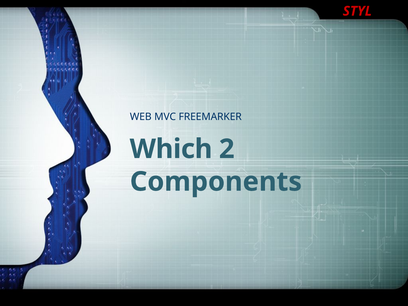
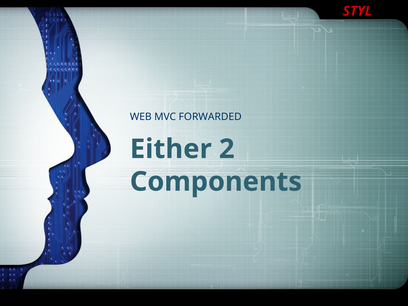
FREEMARKER: FREEMARKER -> FORWARDED
Which: Which -> Either
